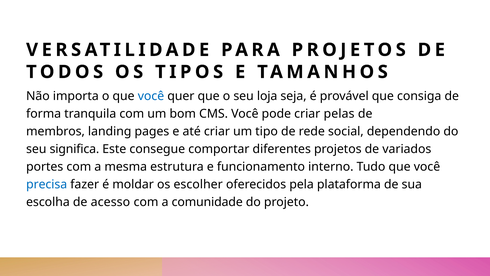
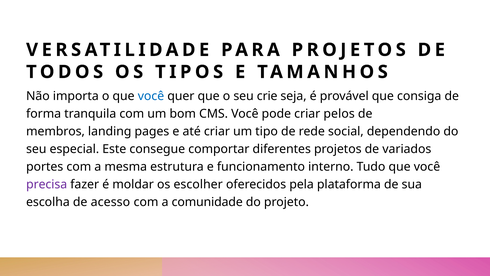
loja: loja -> crie
pelas: pelas -> pelos
significa: significa -> especial
precisa colour: blue -> purple
